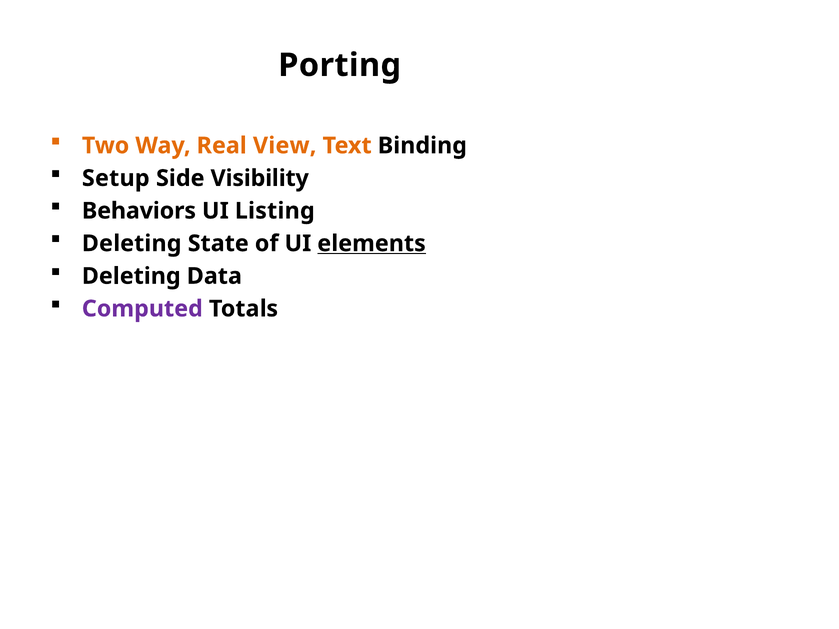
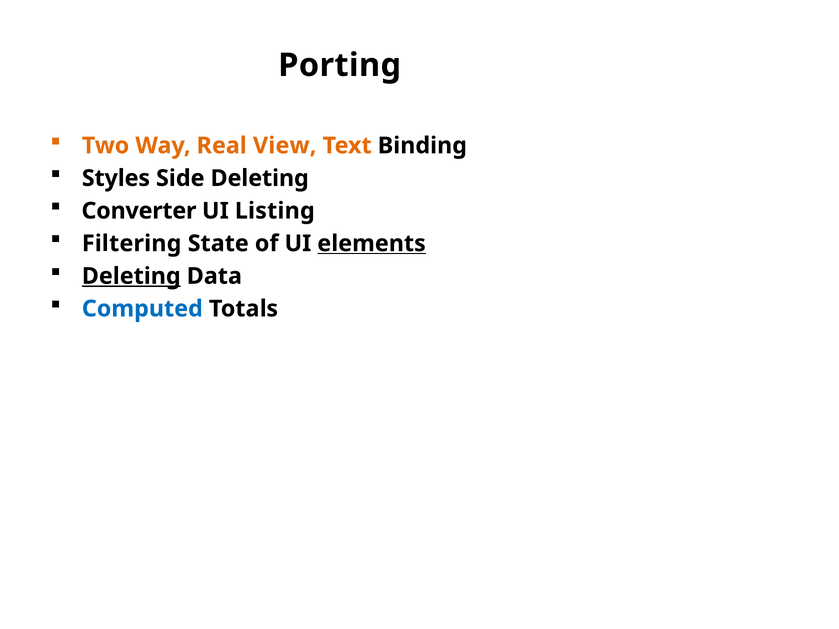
Setup: Setup -> Styles
Side Visibility: Visibility -> Deleting
Behaviors: Behaviors -> Converter
Deleting at (132, 244): Deleting -> Filtering
Deleting at (131, 276) underline: none -> present
Computed colour: purple -> blue
